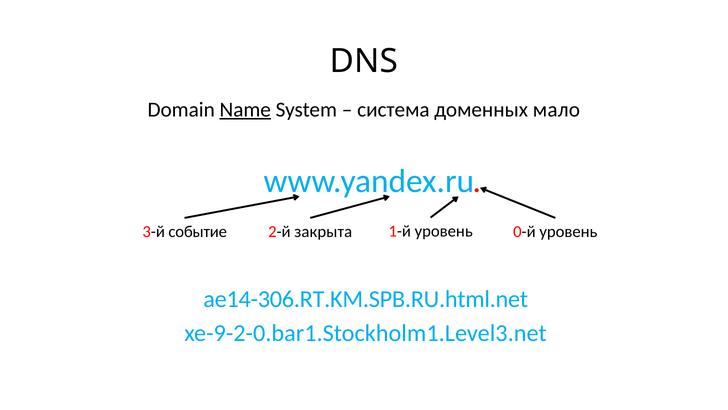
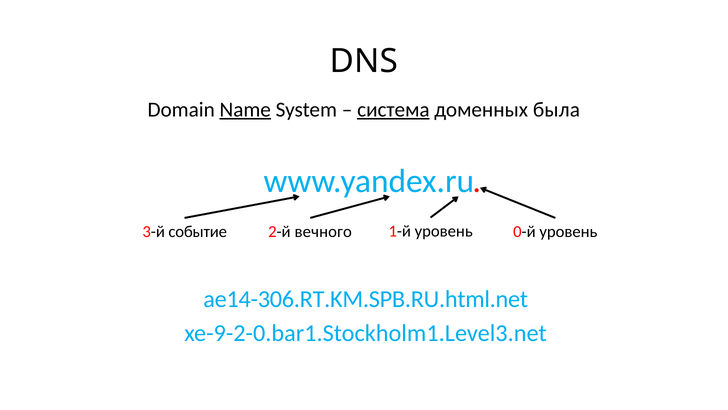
система underline: none -> present
мало: мало -> была
закрыта: закрыта -> вечного
